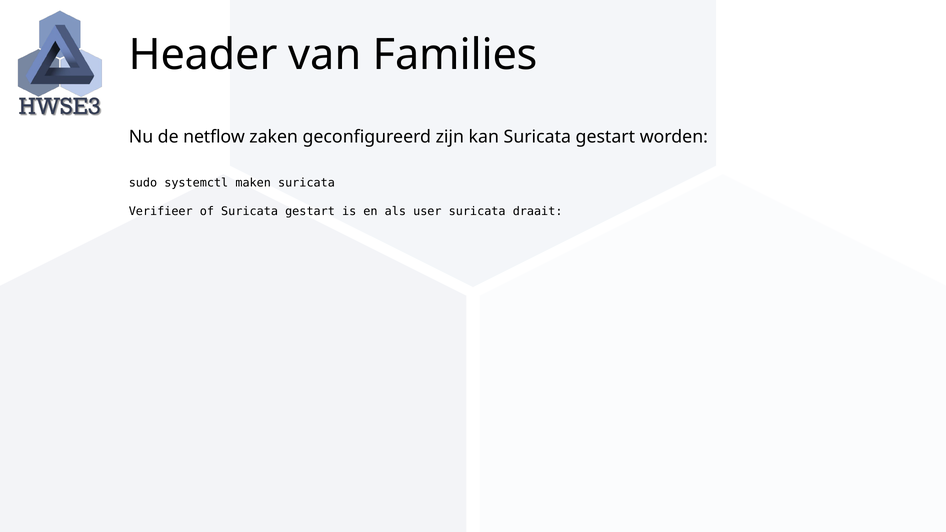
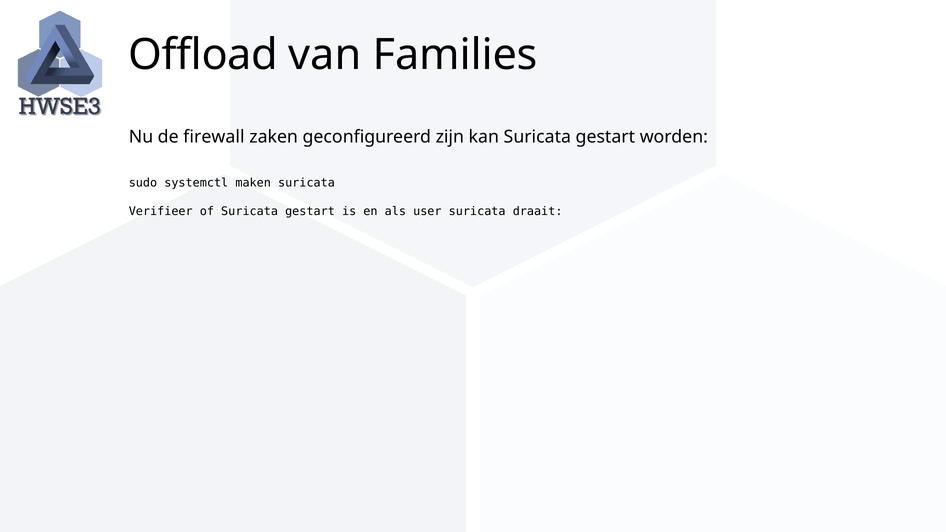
Header: Header -> Offload
netflow: netflow -> firewall
